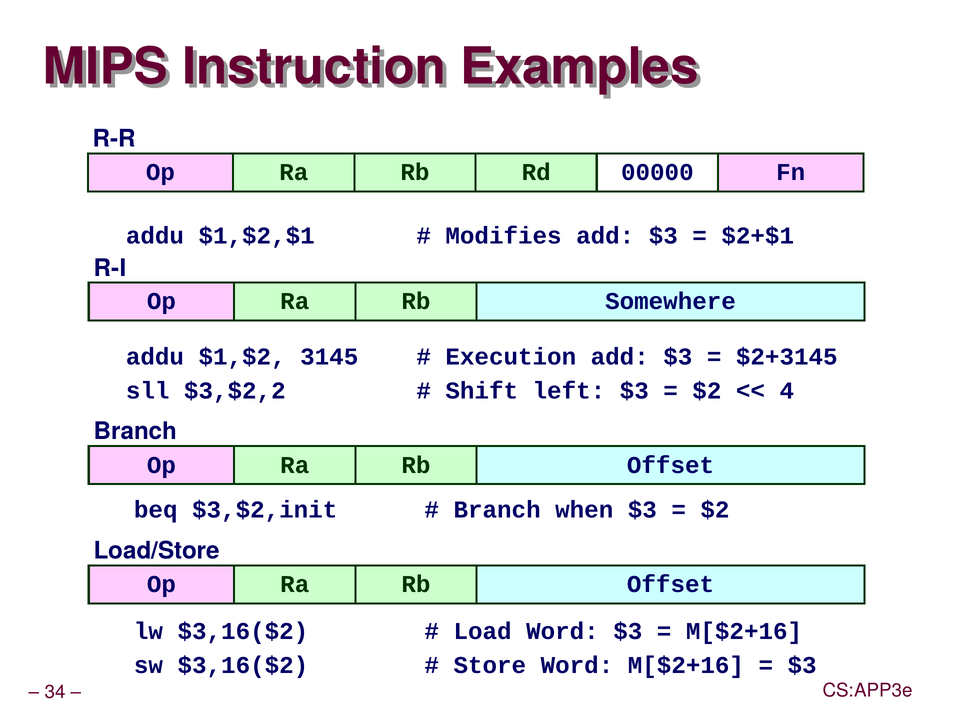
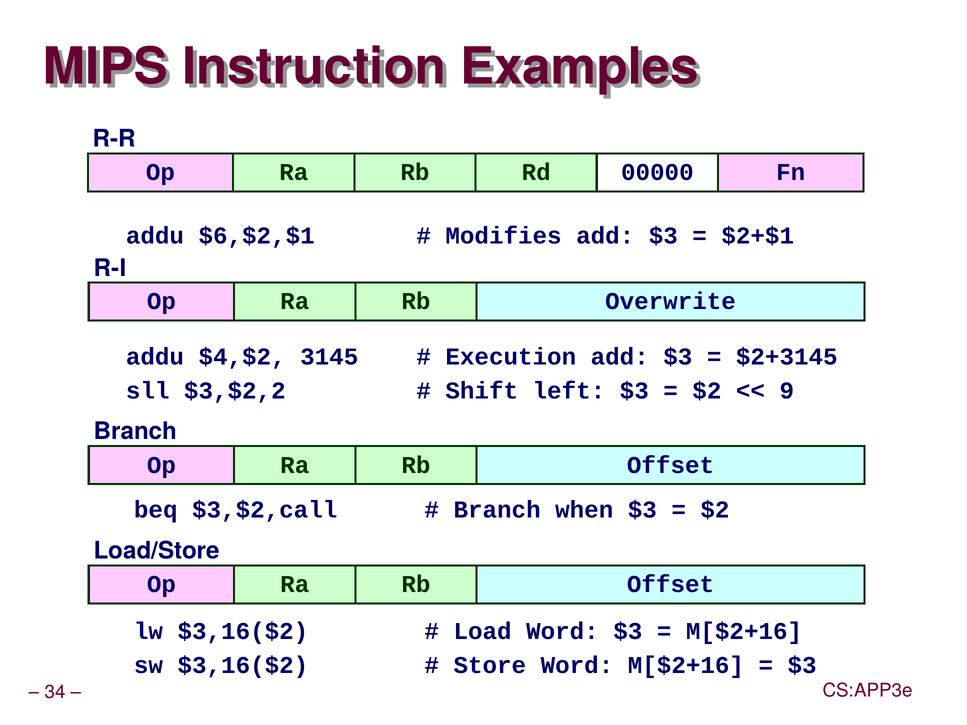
$1,$2,$1: $1,$2,$1 -> $6,$2,$1
Somewhere: Somewhere -> Overwrite
$1,$2: $1,$2 -> $4,$2
4: 4 -> 9
$3,$2,init: $3,$2,init -> $3,$2,call
